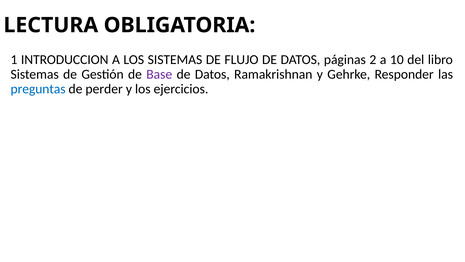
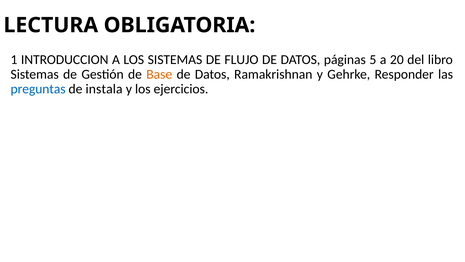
2: 2 -> 5
10: 10 -> 20
Base colour: purple -> orange
perder: perder -> instala
